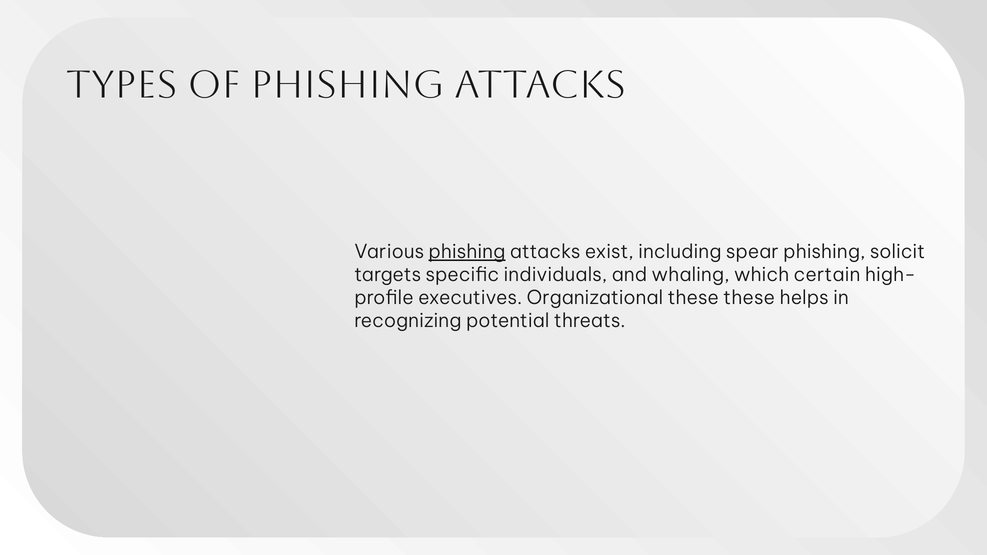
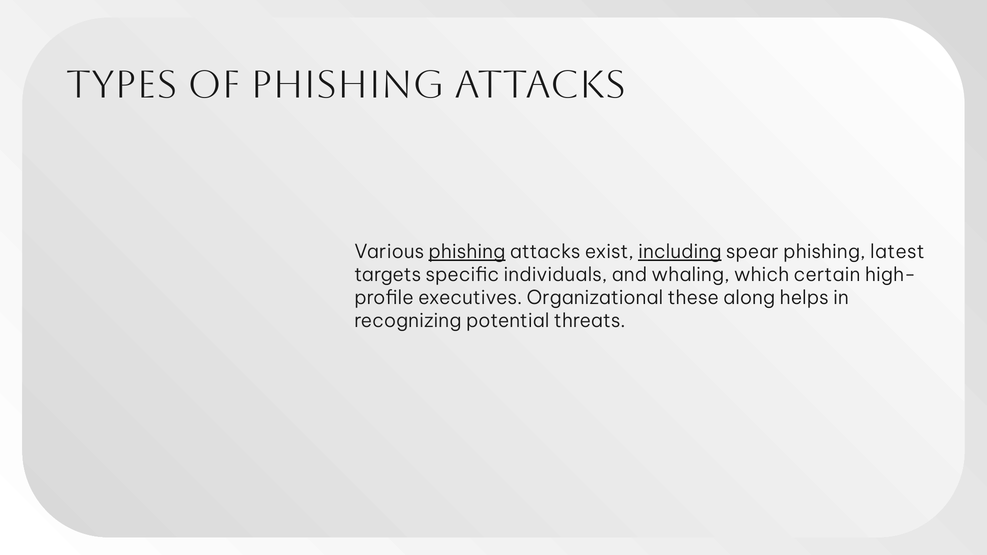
including underline: none -> present
solicit: solicit -> latest
these these: these -> along
